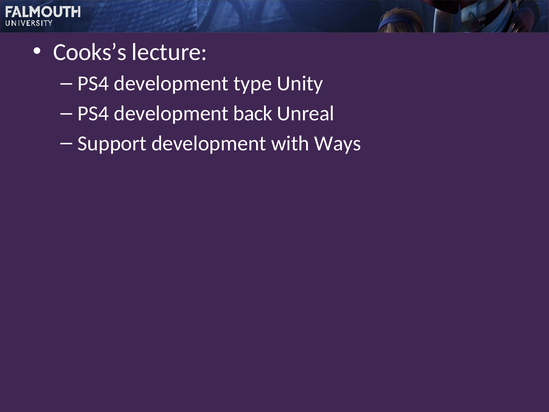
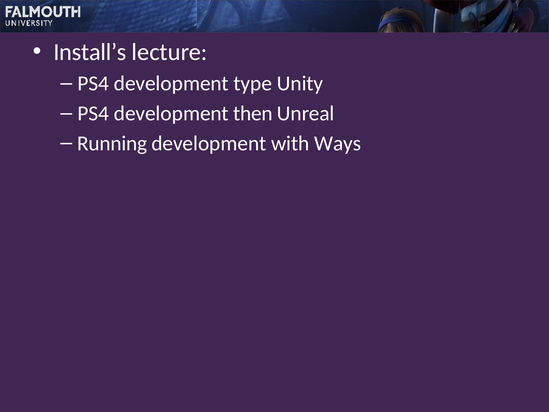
Cooks’s: Cooks’s -> Install’s
back: back -> then
Support: Support -> Running
